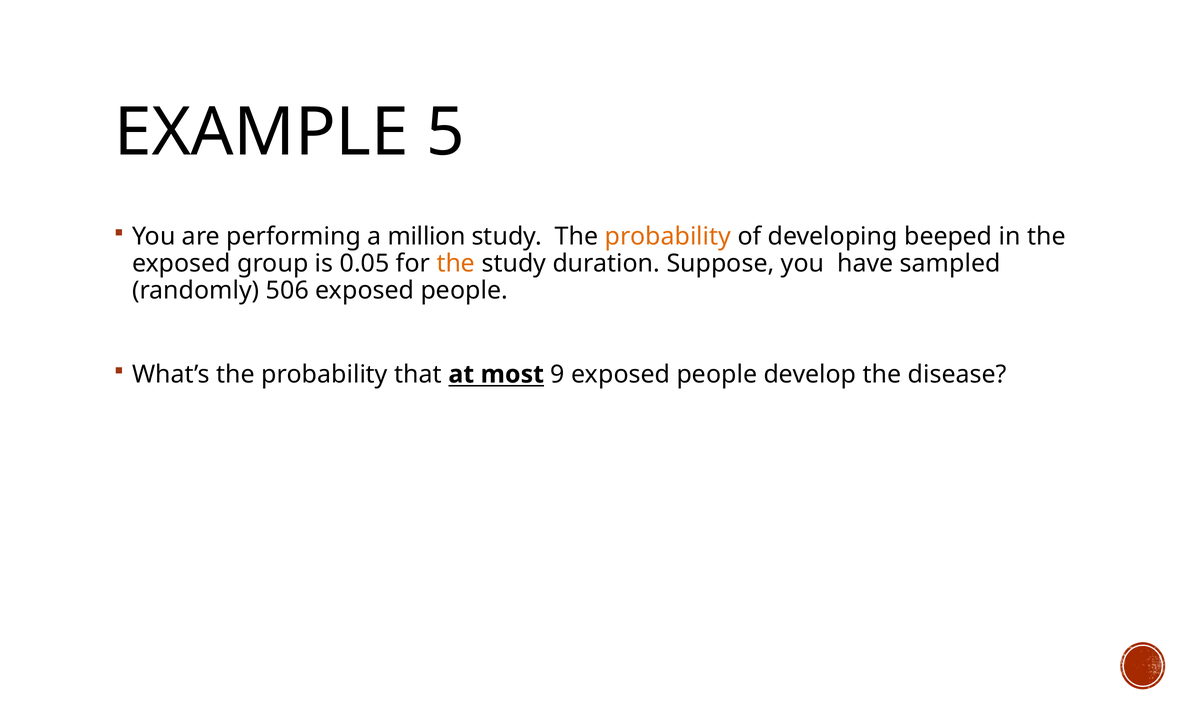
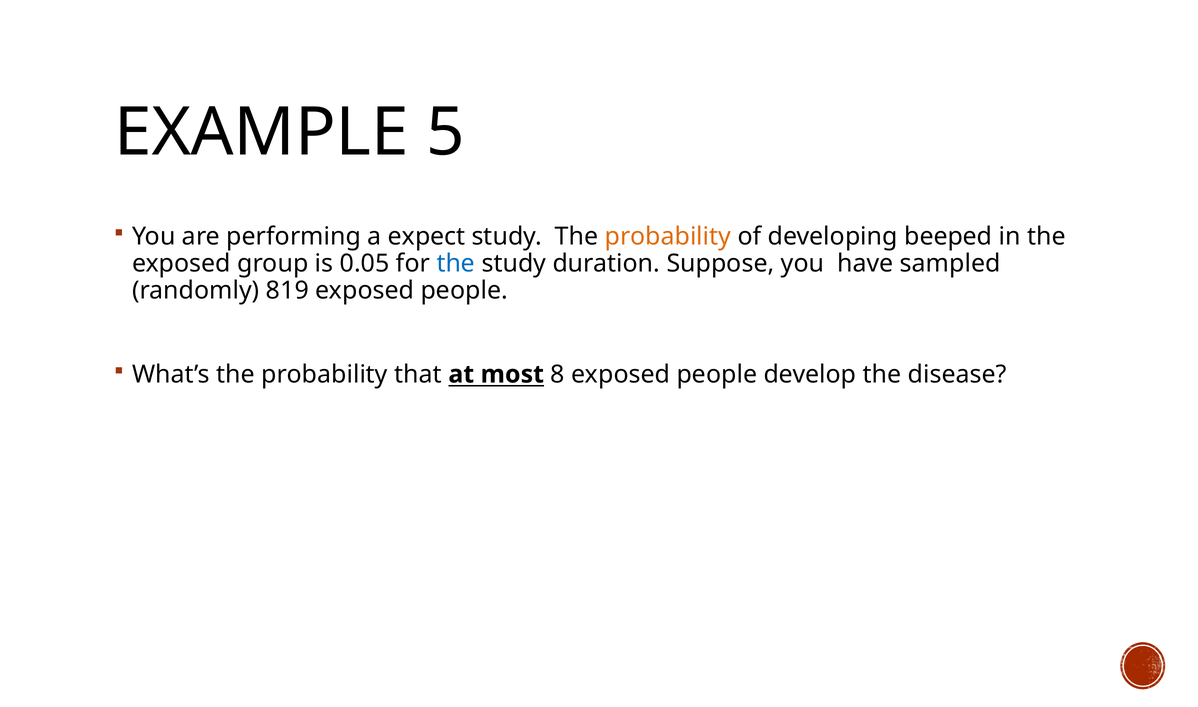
million: million -> expect
the at (456, 264) colour: orange -> blue
506: 506 -> 819
9: 9 -> 8
